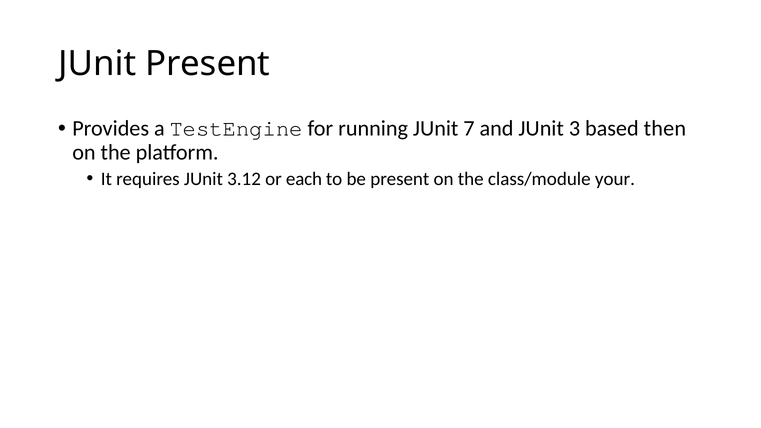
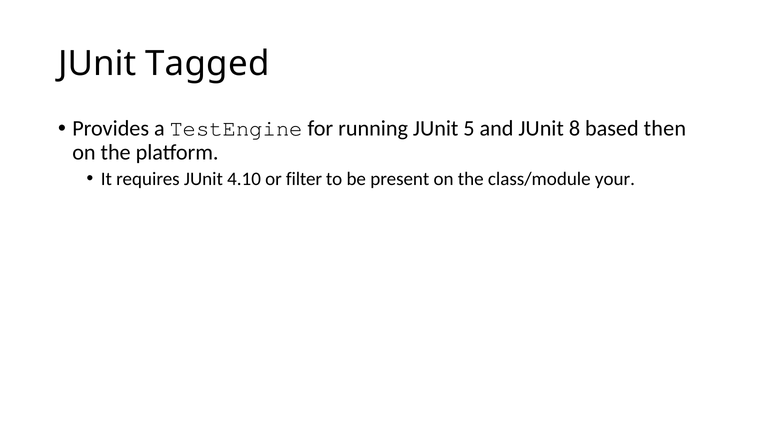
JUnit Present: Present -> Tagged
7: 7 -> 5
3: 3 -> 8
3.12: 3.12 -> 4.10
each: each -> filter
